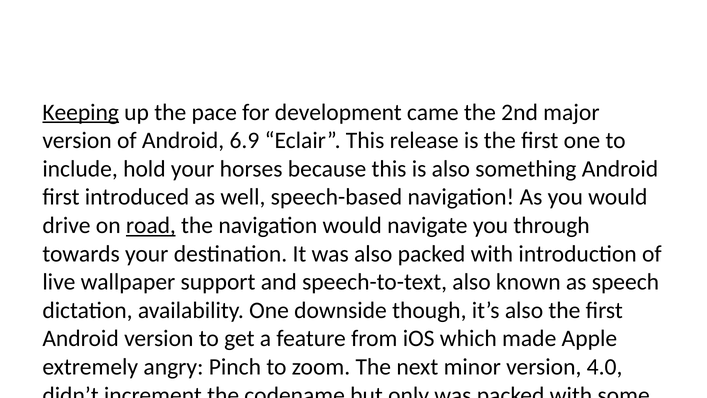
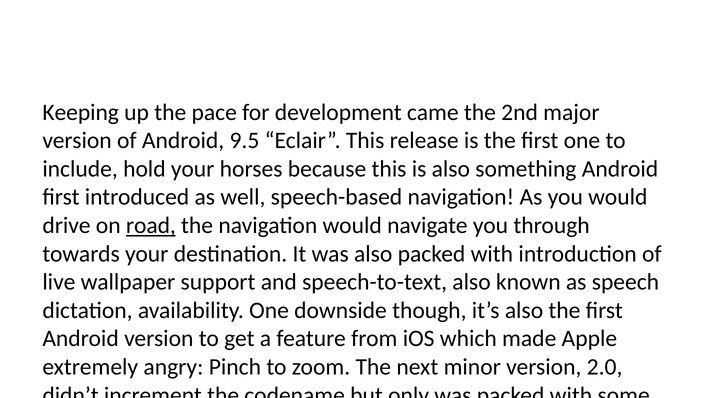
Keeping underline: present -> none
6.9: 6.9 -> 9.5
4.0: 4.0 -> 2.0
